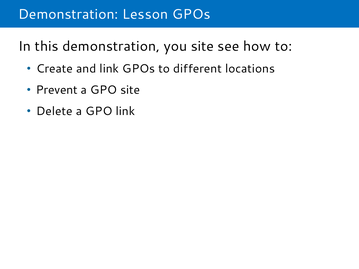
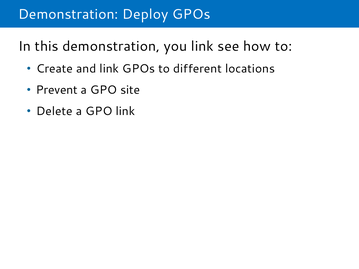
Lesson: Lesson -> Deploy
you site: site -> link
